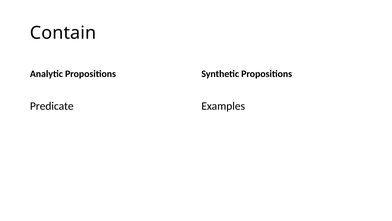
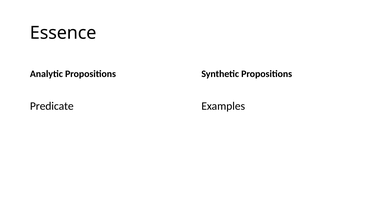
Contain: Contain -> Essence
